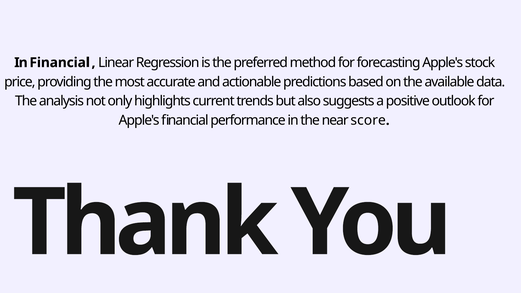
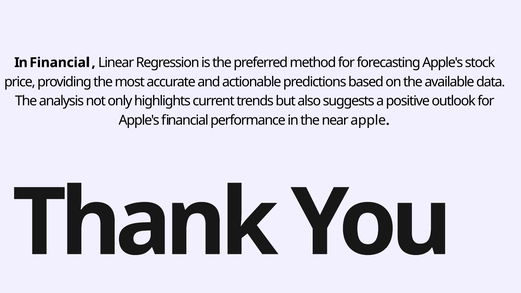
score: score -> apple
